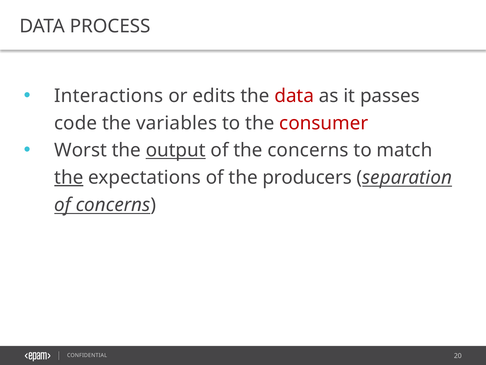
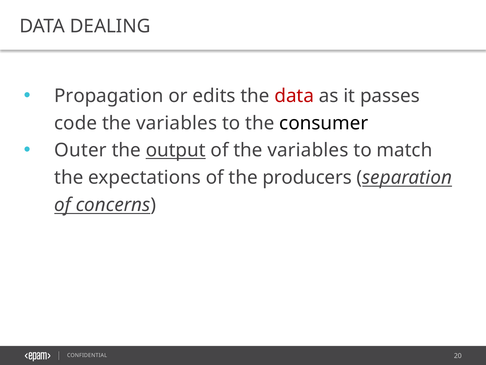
PROCESS: PROCESS -> DEALING
Interactions: Interactions -> Propagation
consumer colour: red -> black
Worst: Worst -> Outer
of the concerns: concerns -> variables
the at (69, 177) underline: present -> none
